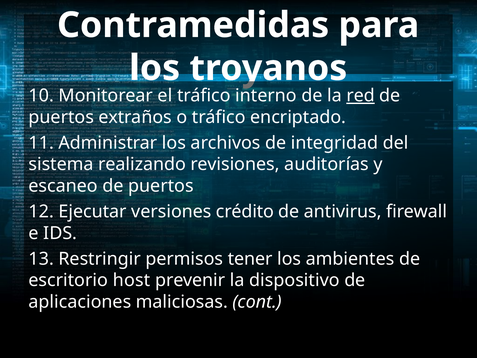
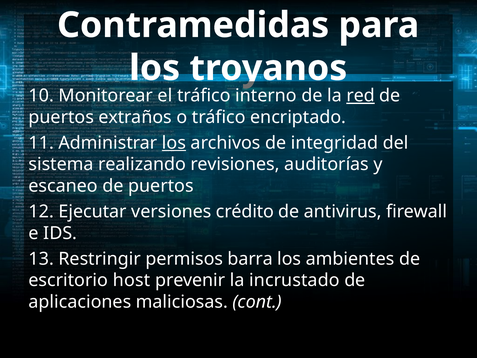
los at (174, 143) underline: none -> present
tener: tener -> barra
dispositivo: dispositivo -> incrustado
